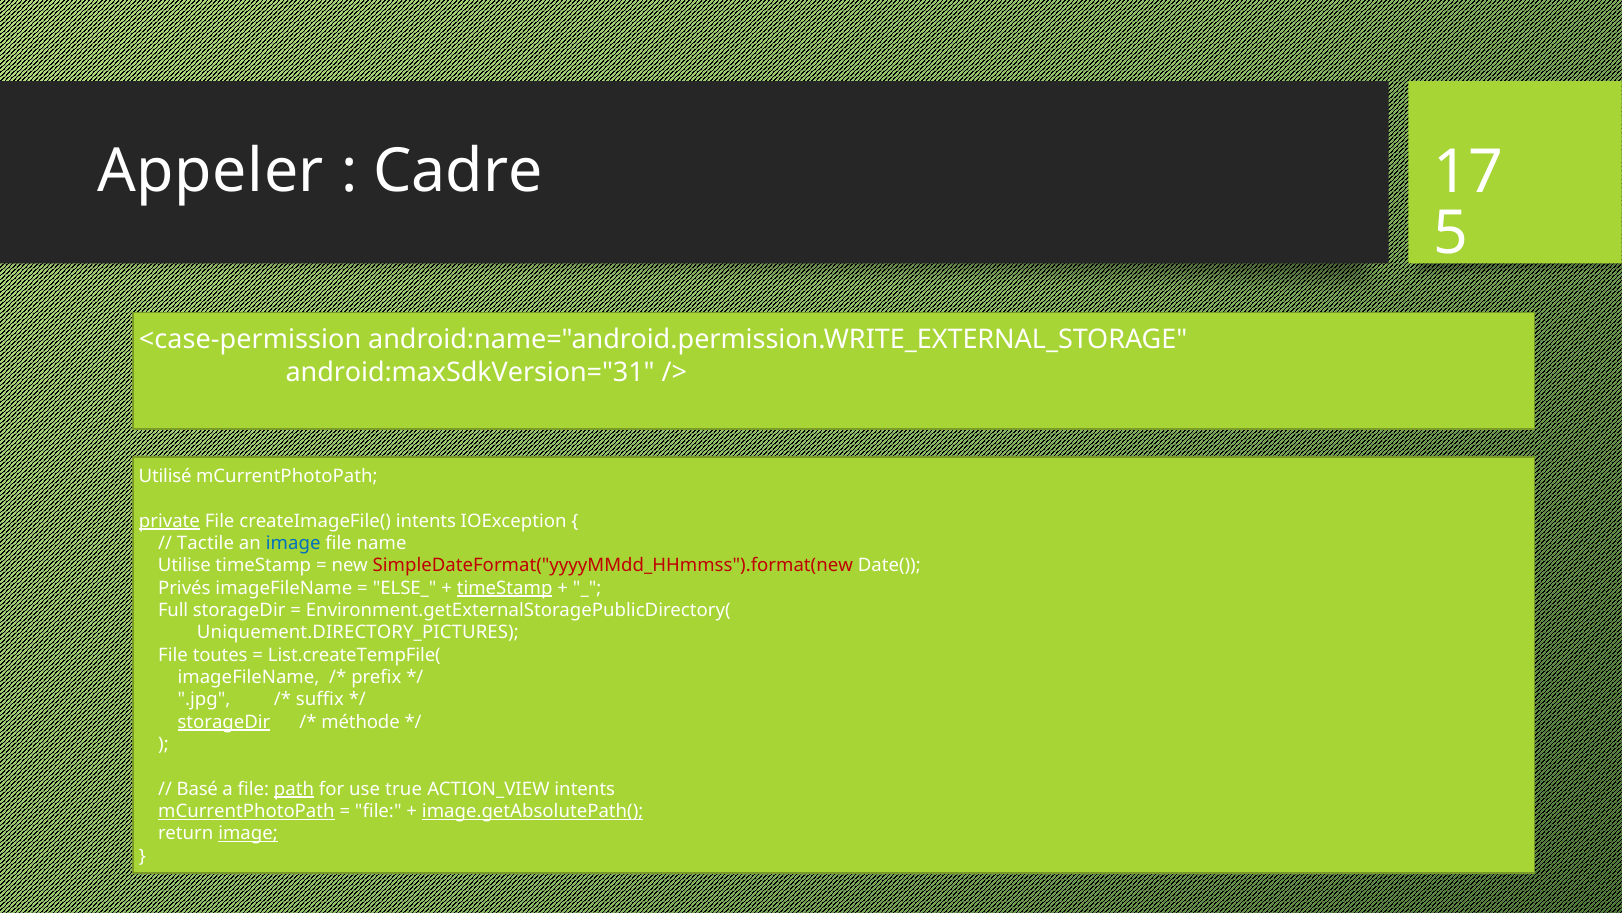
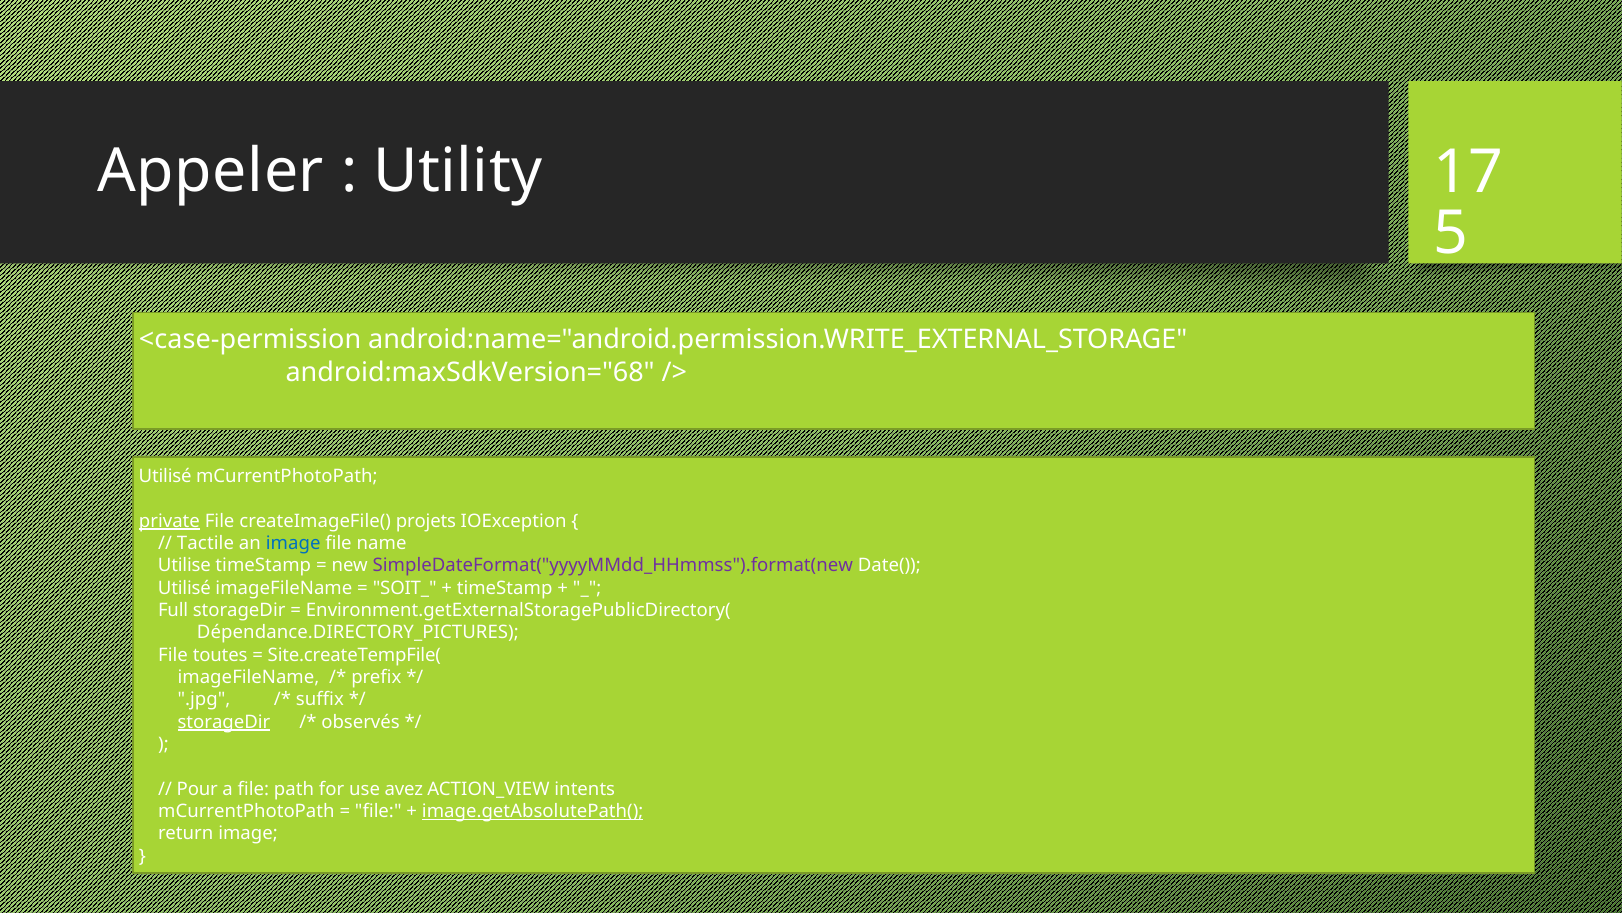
Cadre: Cadre -> Utility
android:maxSdkVersion="31: android:maxSdkVersion="31 -> android:maxSdkVersion="68
createImageFile( intents: intents -> projets
SimpleDateFormat("yyyyMMdd_HHmmss").format(new colour: red -> purple
Privés at (184, 588): Privés -> Utilisé
ELSE_: ELSE_ -> SOIT_
timeStamp at (505, 588) underline: present -> none
Uniquement.DIRECTORY_PICTURES: Uniquement.DIRECTORY_PICTURES -> Dépendance.DIRECTORY_PICTURES
List.createTempFile(: List.createTempFile( -> Site.createTempFile(
méthode: méthode -> observés
Basé: Basé -> Pour
path underline: present -> none
true: true -> avez
mCurrentPhotoPath at (246, 811) underline: present -> none
image at (248, 833) underline: present -> none
